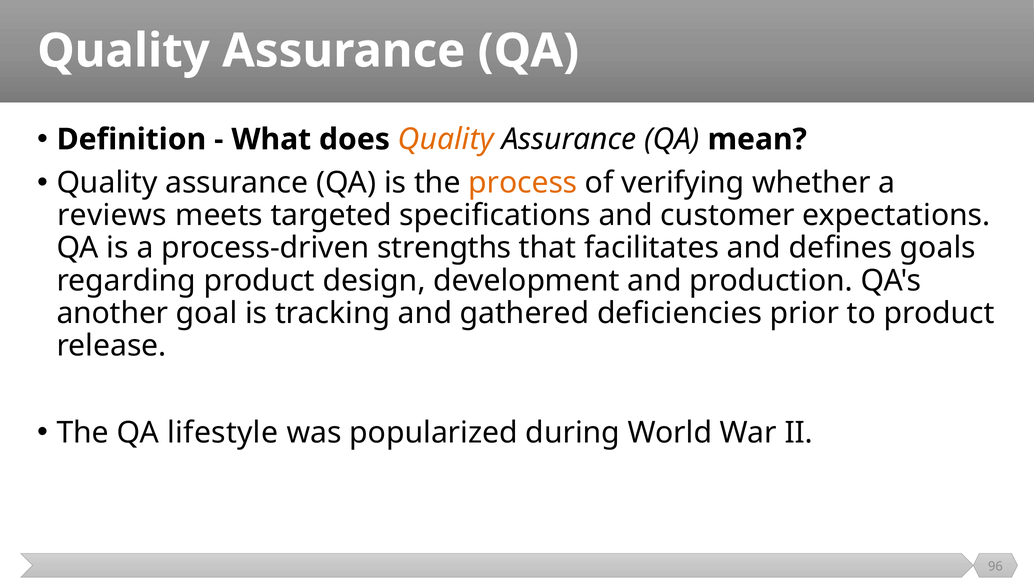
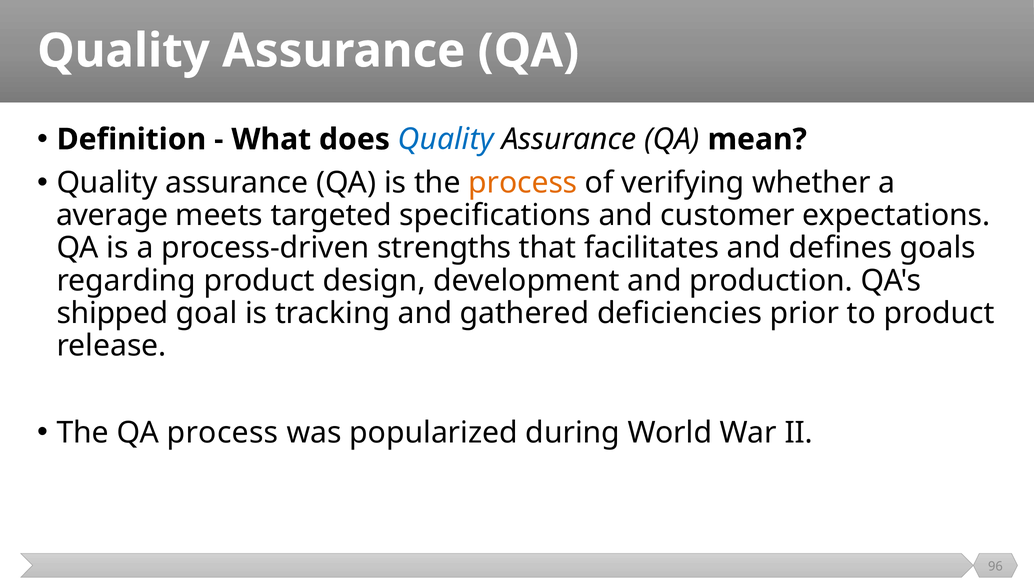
Quality at (446, 139) colour: orange -> blue
reviews: reviews -> average
another: another -> shipped
QA lifestyle: lifestyle -> process
